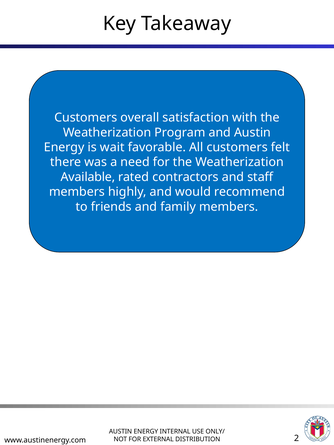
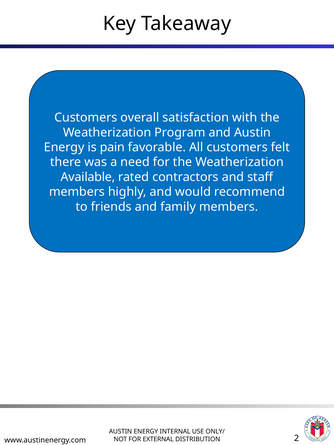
wait: wait -> pain
